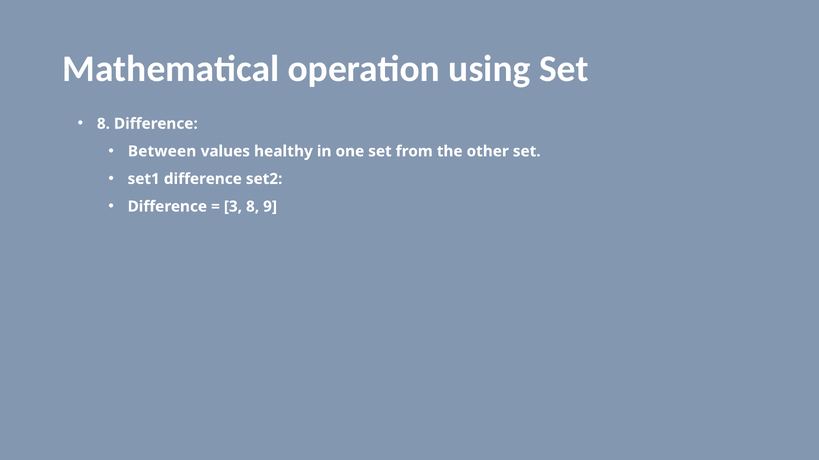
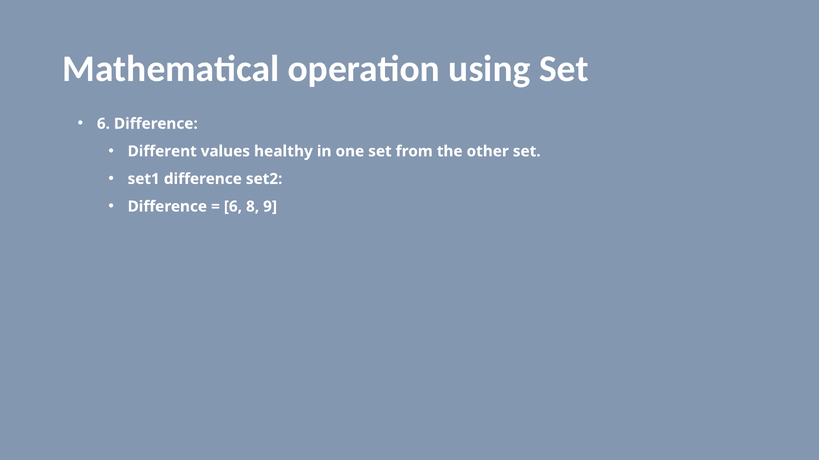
8 at (103, 124): 8 -> 6
Between: Between -> Different
3 at (233, 207): 3 -> 6
